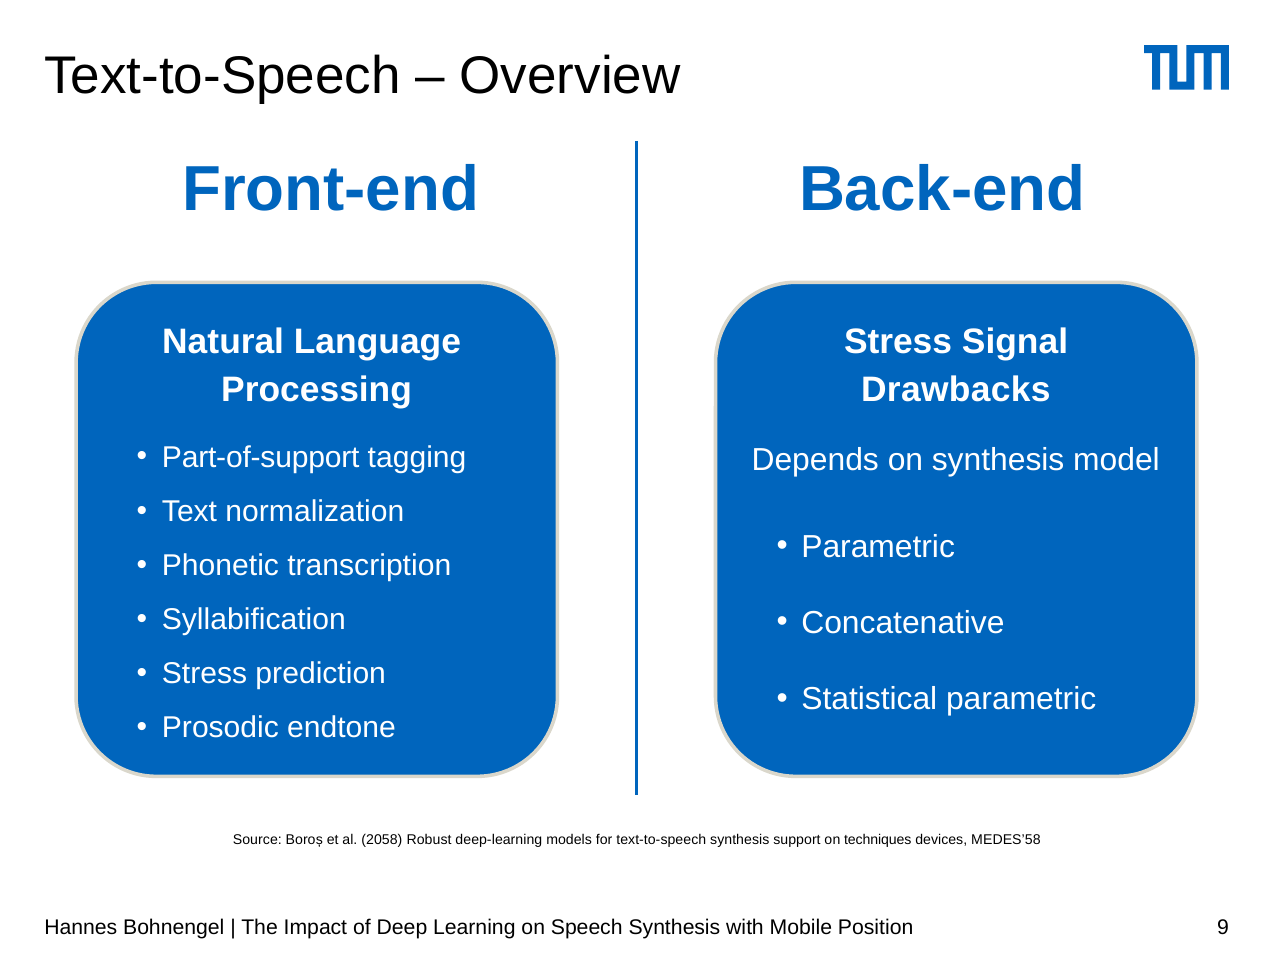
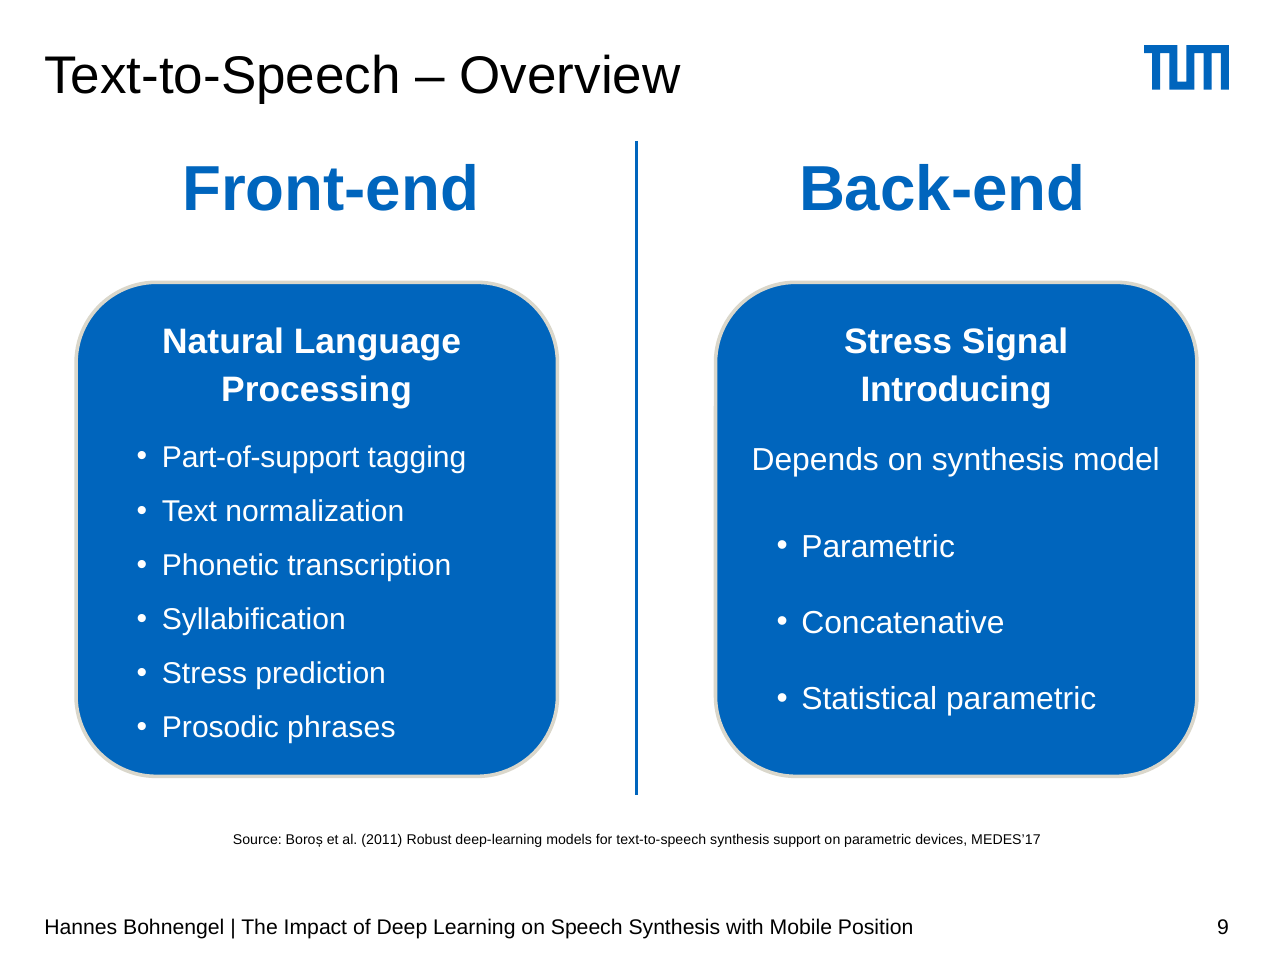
Drawbacks: Drawbacks -> Introducing
endtone: endtone -> phrases
2058: 2058 -> 2011
on techniques: techniques -> parametric
MEDES’58: MEDES’58 -> MEDES’17
